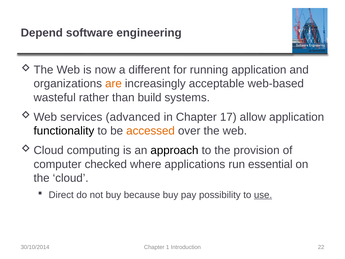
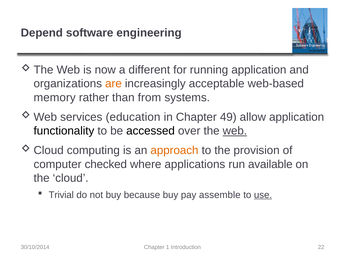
wasteful: wasteful -> memory
build: build -> from
advanced: advanced -> education
17: 17 -> 49
accessed colour: orange -> black
web at (235, 131) underline: none -> present
approach colour: black -> orange
essential: essential -> available
Direct: Direct -> Trivial
possibility: possibility -> assemble
